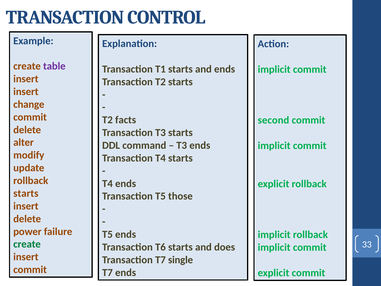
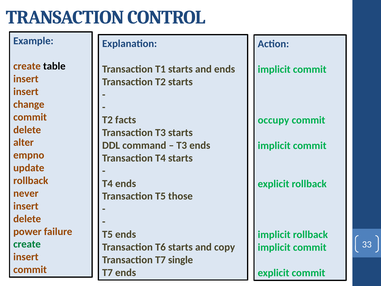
table colour: purple -> black
second: second -> occupy
modify: modify -> empno
starts at (26, 193): starts -> never
does: does -> copy
